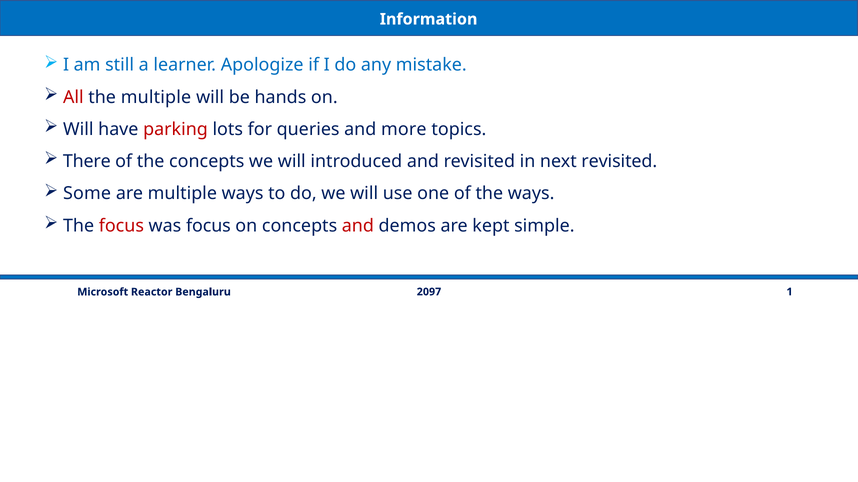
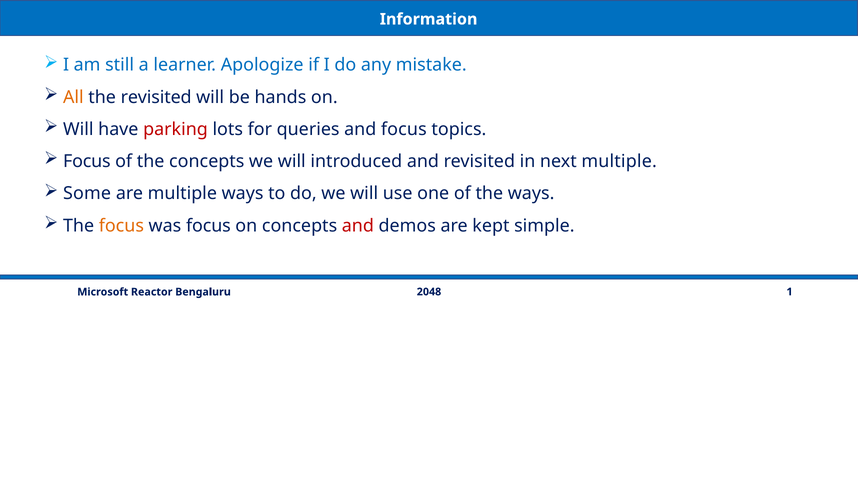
All colour: red -> orange
the multiple: multiple -> revisited
and more: more -> focus
There at (87, 162): There -> Focus
next revisited: revisited -> multiple
focus at (121, 226) colour: red -> orange
2097: 2097 -> 2048
